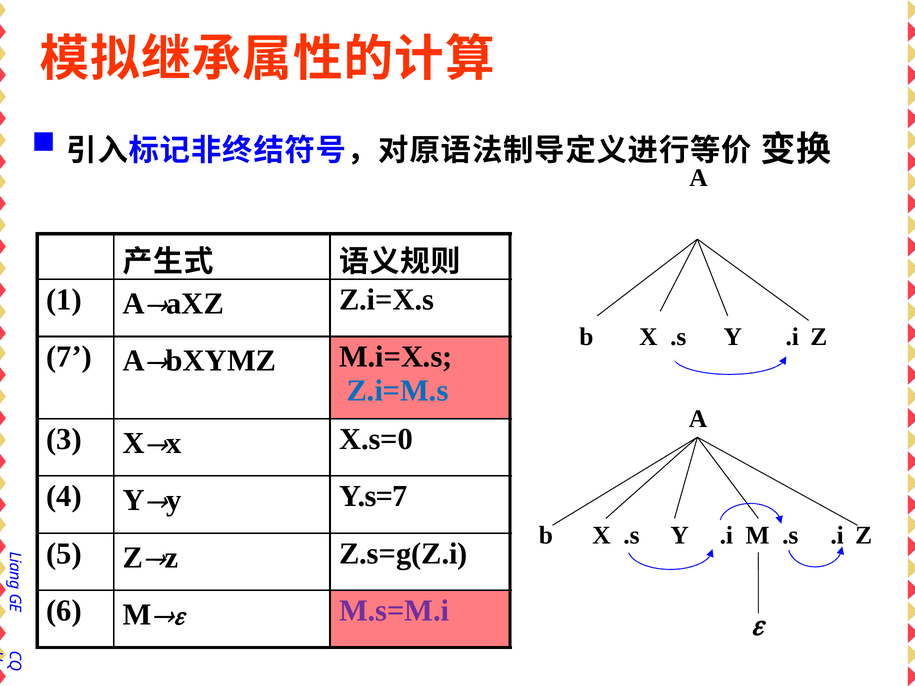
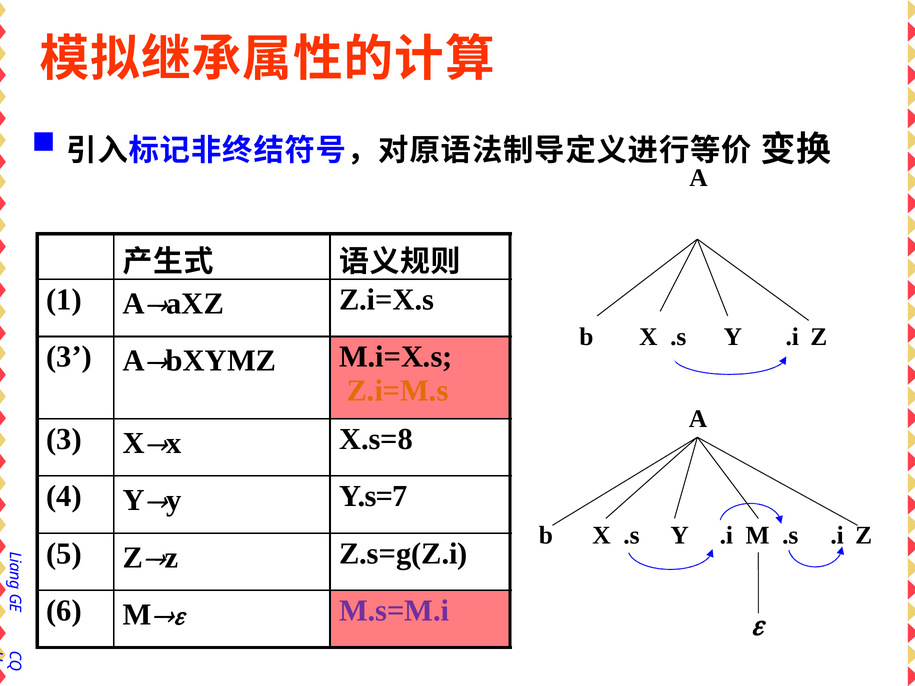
7 at (69, 357): 7 -> 3
Z.i=M.s colour: blue -> orange
X.s=0: X.s=0 -> X.s=8
